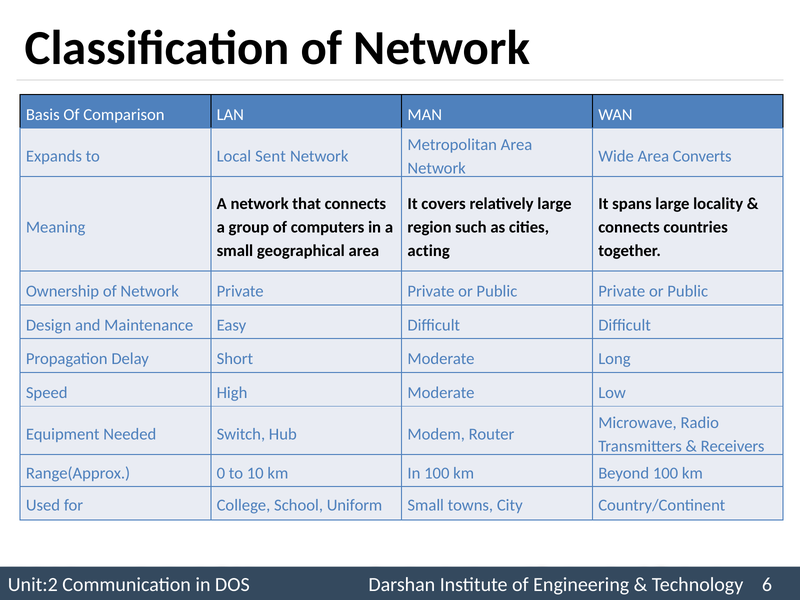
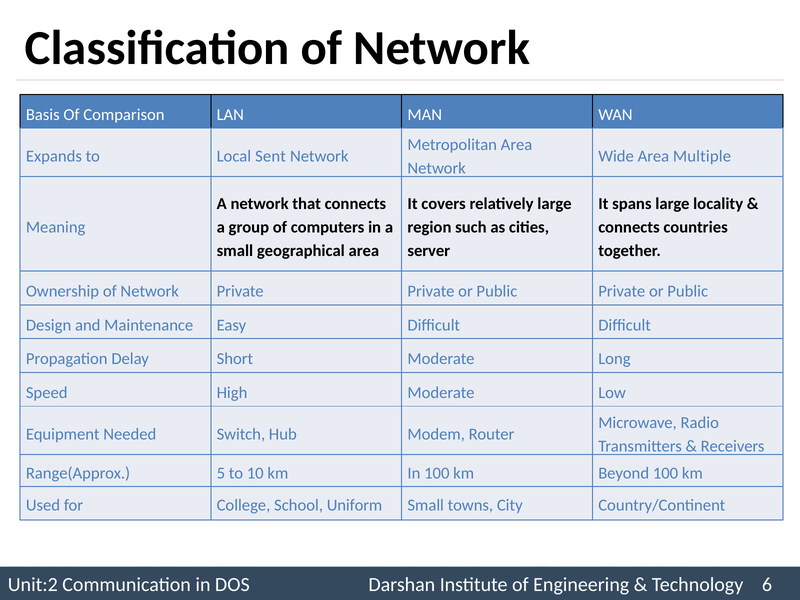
Converts: Converts -> Multiple
acting: acting -> server
0: 0 -> 5
